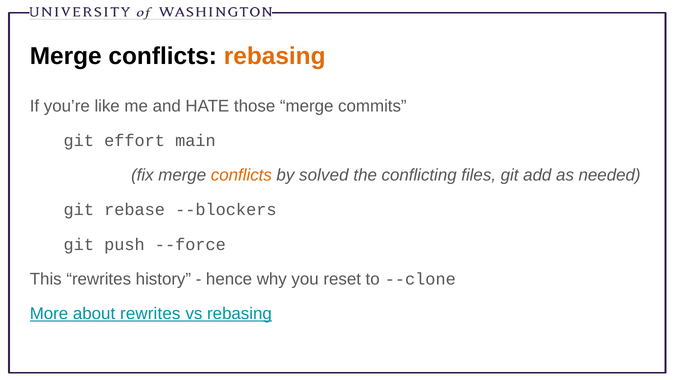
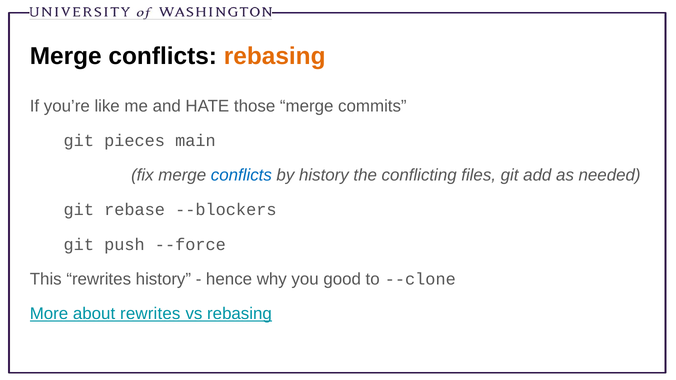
effort: effort -> pieces
conflicts at (241, 175) colour: orange -> blue
by solved: solved -> history
reset: reset -> good
